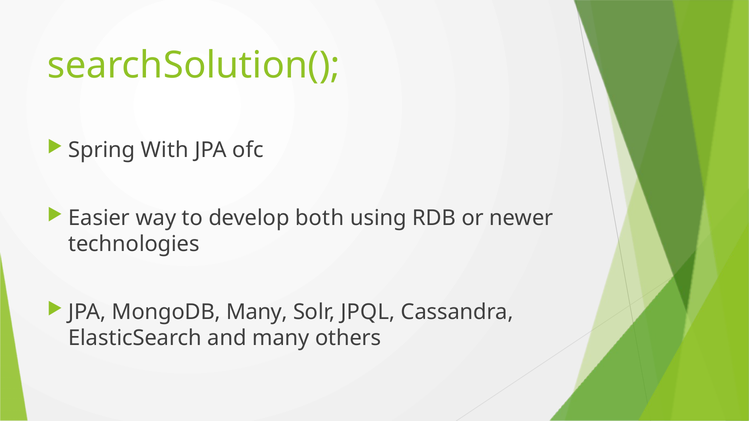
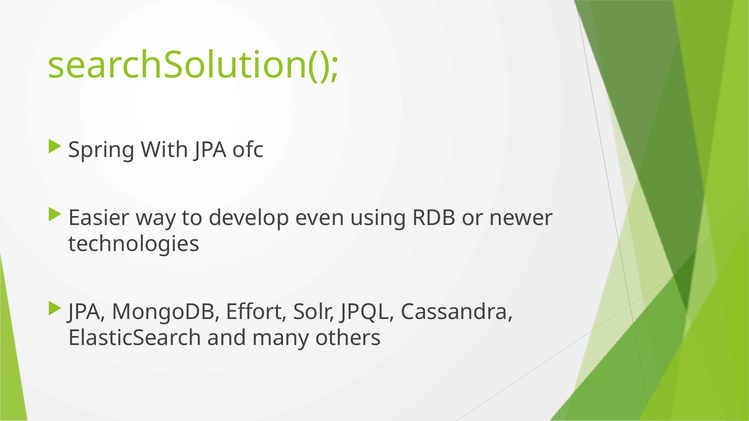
both: both -> even
MongoDB Many: Many -> Effort
